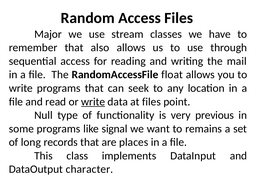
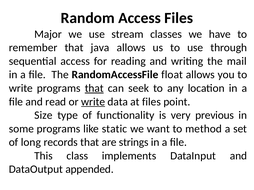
also: also -> java
that at (94, 88) underline: none -> present
Null: Null -> Size
signal: signal -> static
remains: remains -> method
places: places -> strings
character: character -> appended
